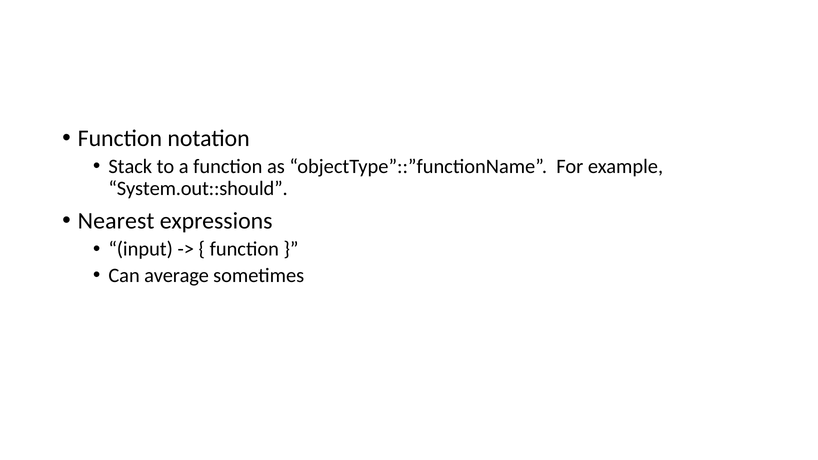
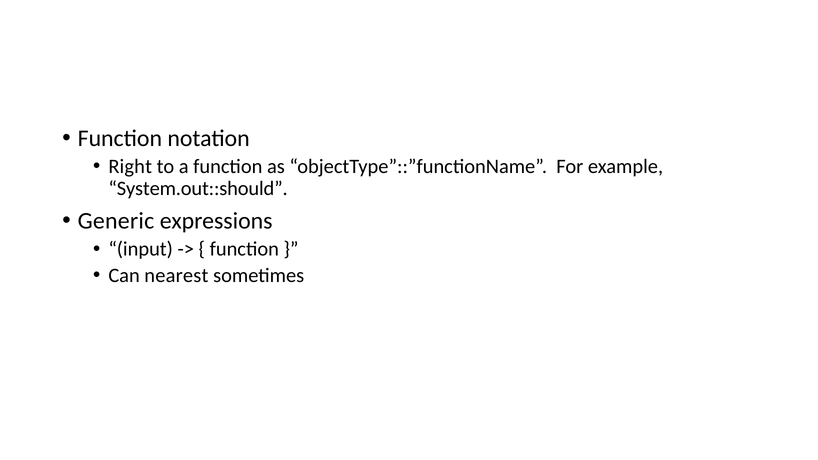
Stack: Stack -> Right
Nearest: Nearest -> Generic
average: average -> nearest
